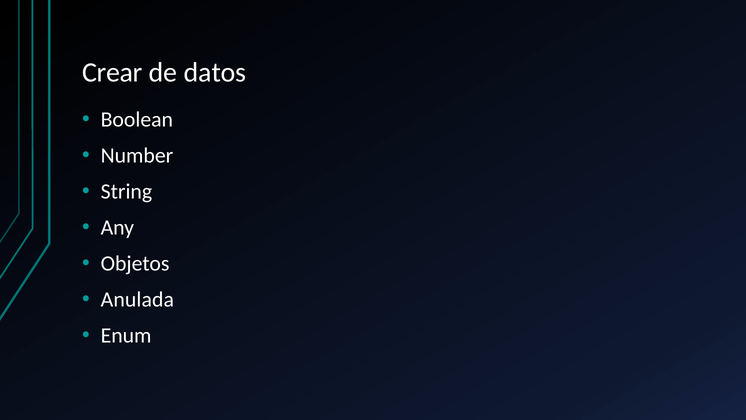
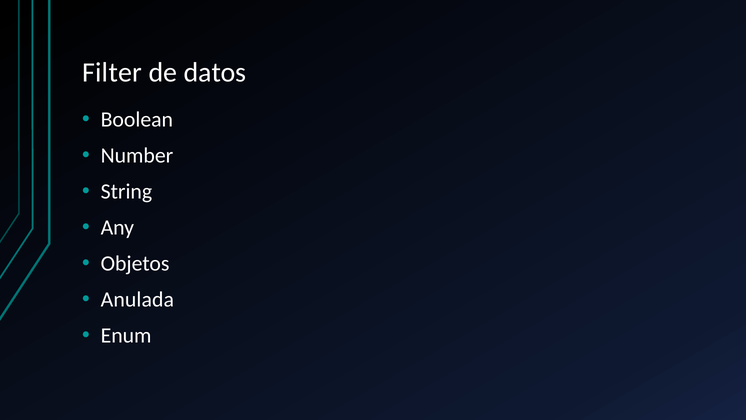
Crear: Crear -> Filter
